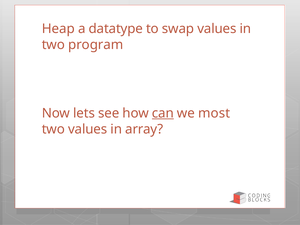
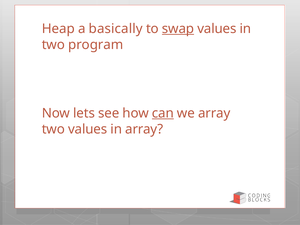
datatype: datatype -> basically
swap underline: none -> present
we most: most -> array
